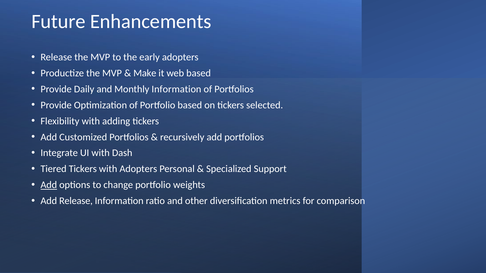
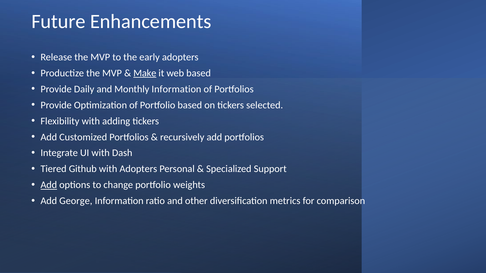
Make underline: none -> present
Tiered Tickers: Tickers -> Github
Add Release: Release -> George
